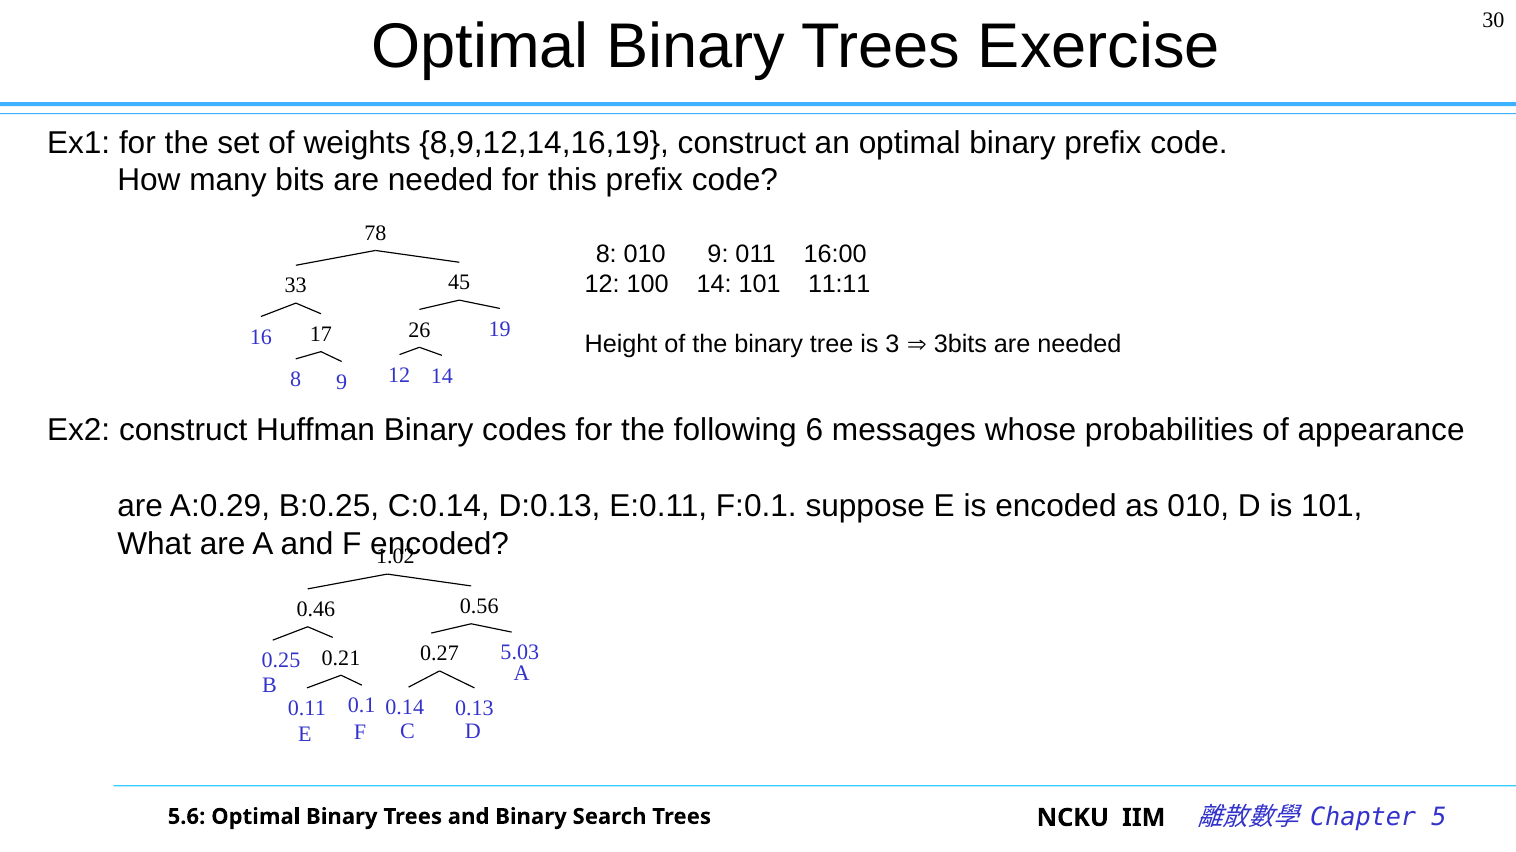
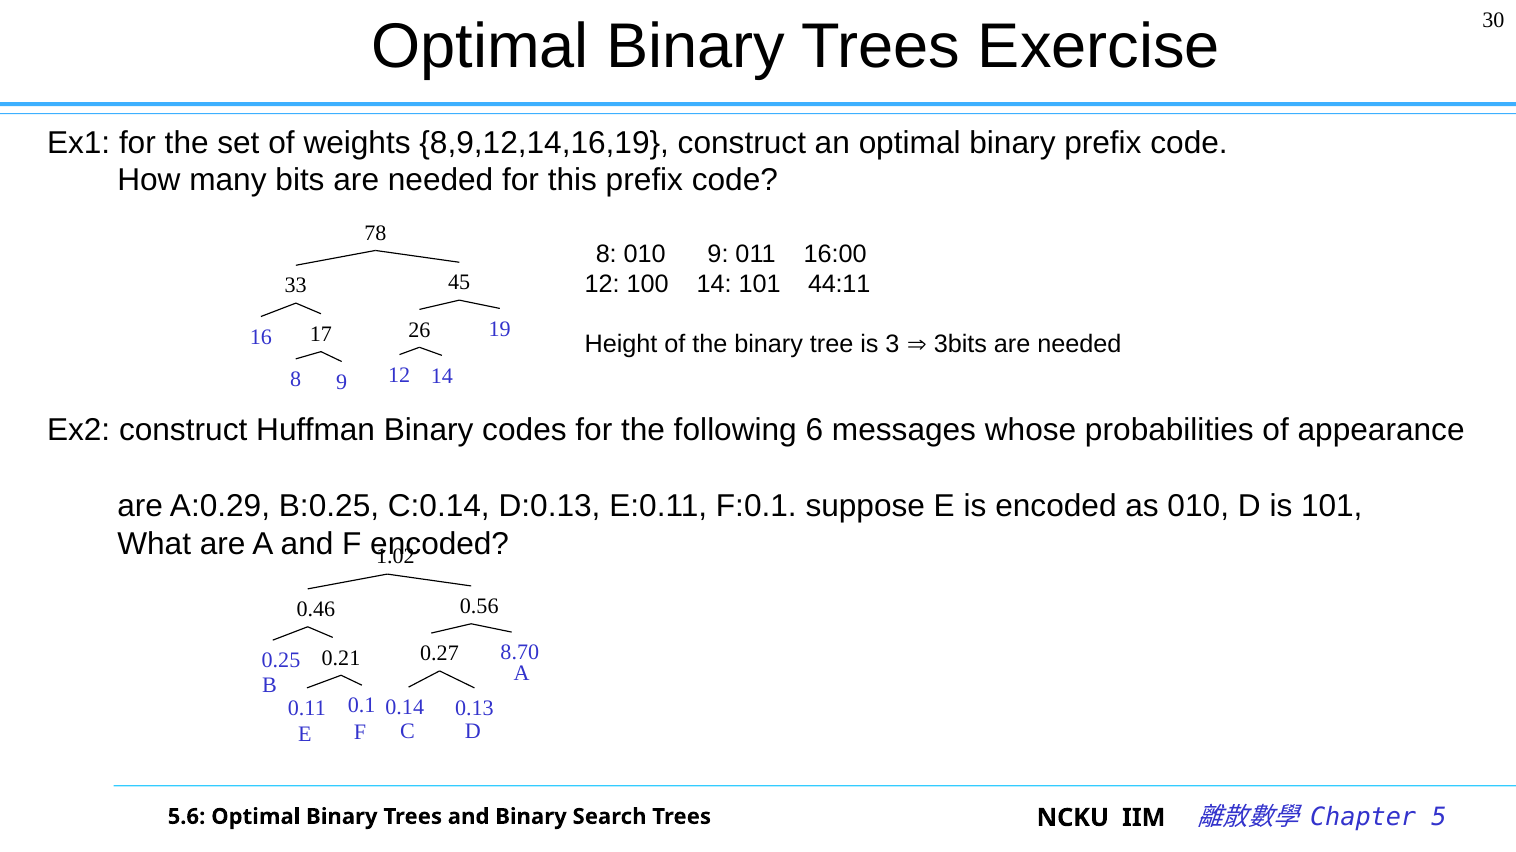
11:11: 11:11 -> 44:11
5.03: 5.03 -> 8.70
